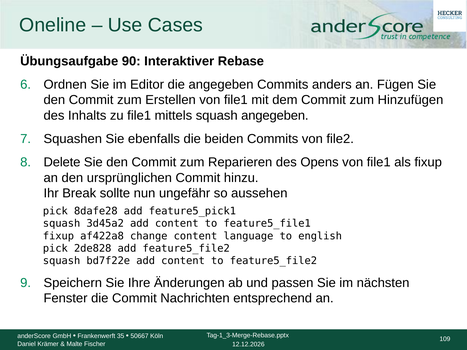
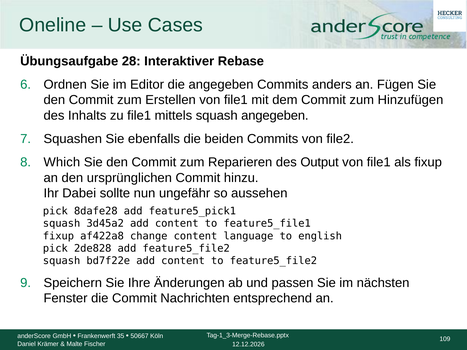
90: 90 -> 28
Delete: Delete -> Which
Opens: Opens -> Output
Break: Break -> Dabei
